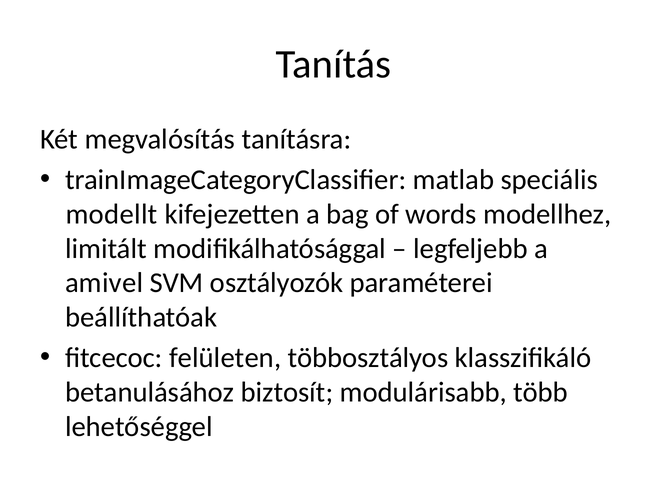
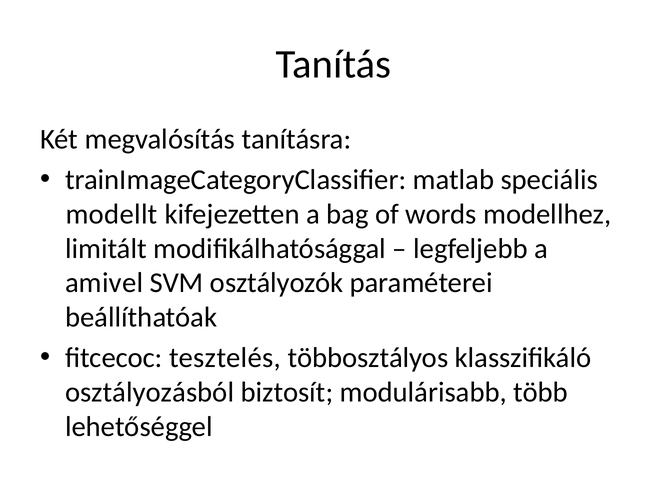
felületen: felületen -> tesztelés
betanulásához: betanulásához -> osztályozásból
